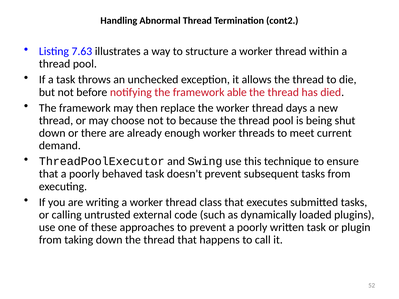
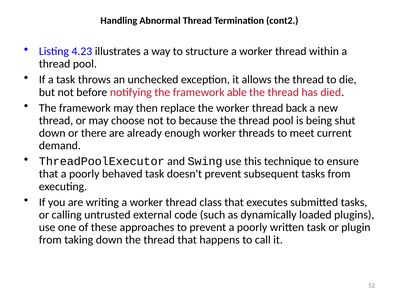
7.63: 7.63 -> 4.23
days: days -> back
